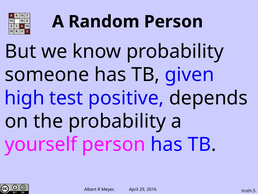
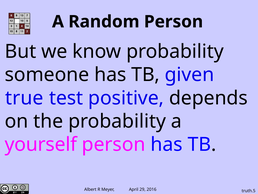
high: high -> true
